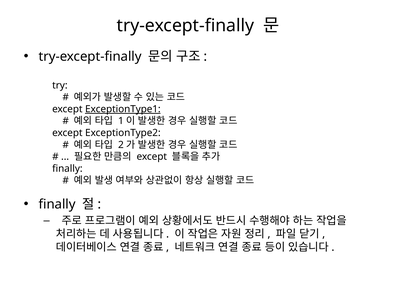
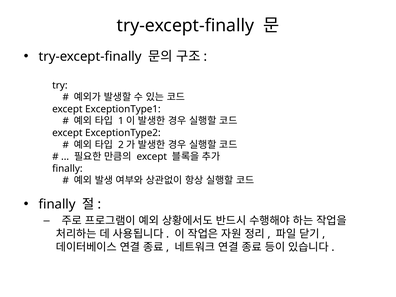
ExceptionType1 underline: present -> none
